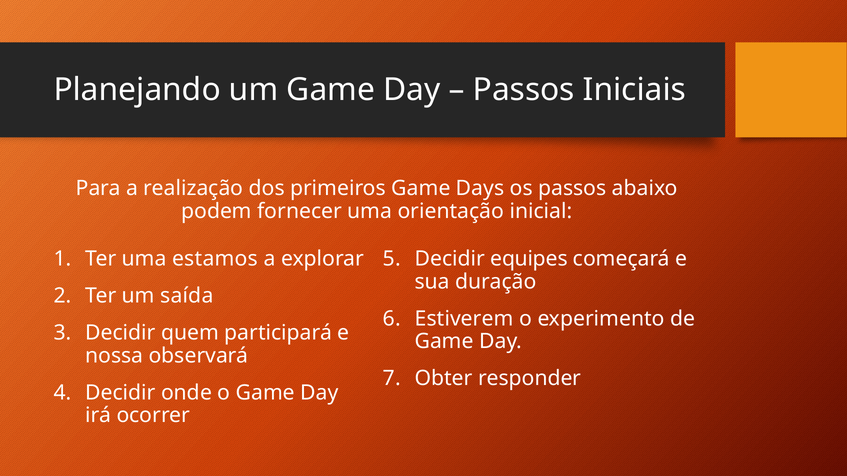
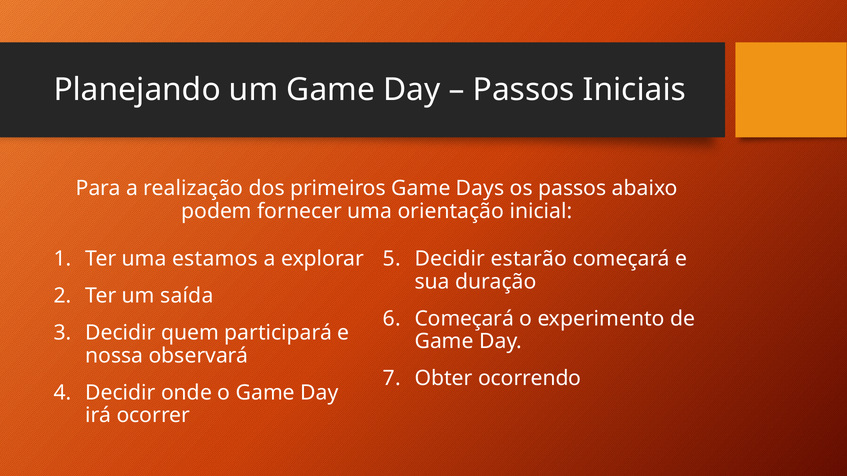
equipes: equipes -> estarão
Estiverem at (464, 319): Estiverem -> Começará
responder: responder -> ocorrendo
